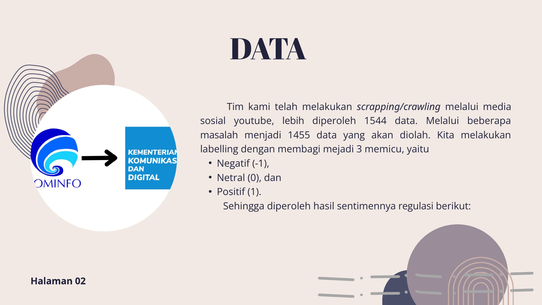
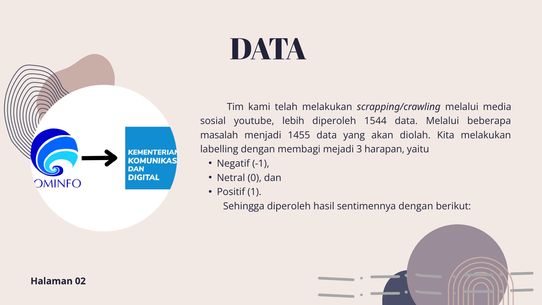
memicu: memicu -> harapan
sentimennya regulasi: regulasi -> dengan
